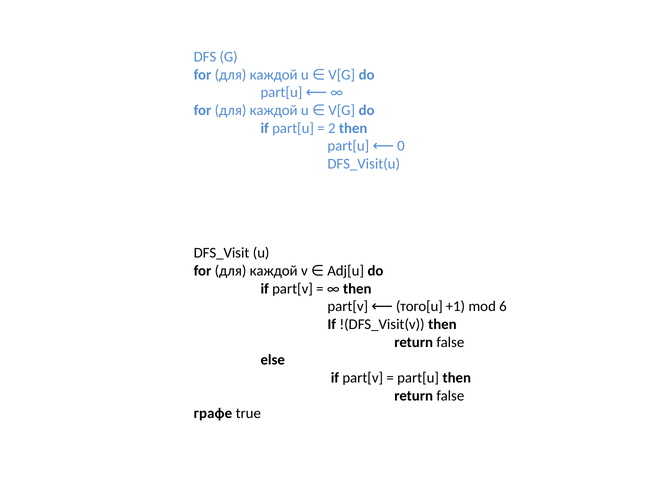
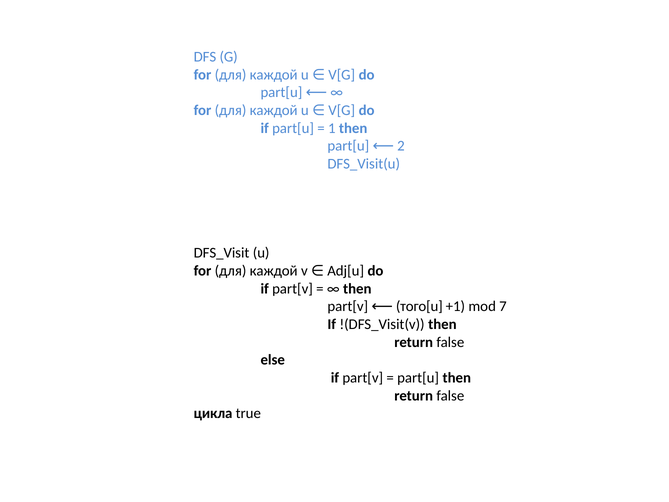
2: 2 -> 1
0: 0 -> 2
6: 6 -> 7
графе: графе -> цикла
